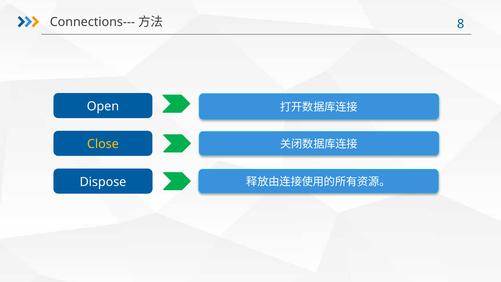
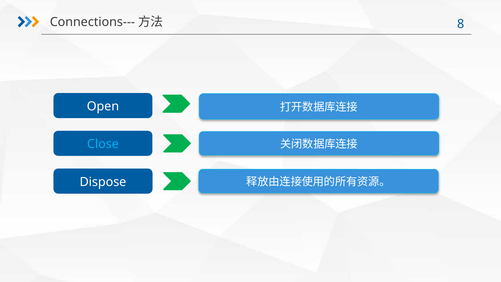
Close colour: yellow -> light blue
